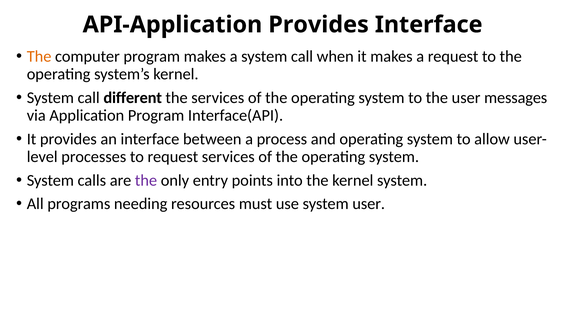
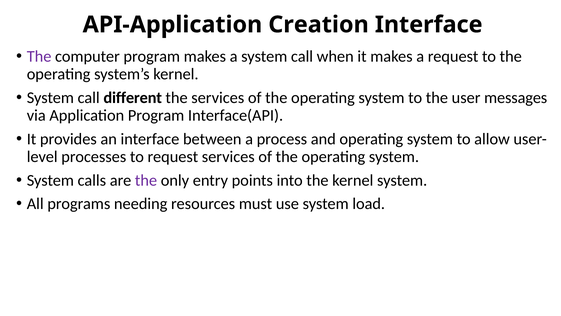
API-Application Provides: Provides -> Creation
The at (39, 56) colour: orange -> purple
system user: user -> load
